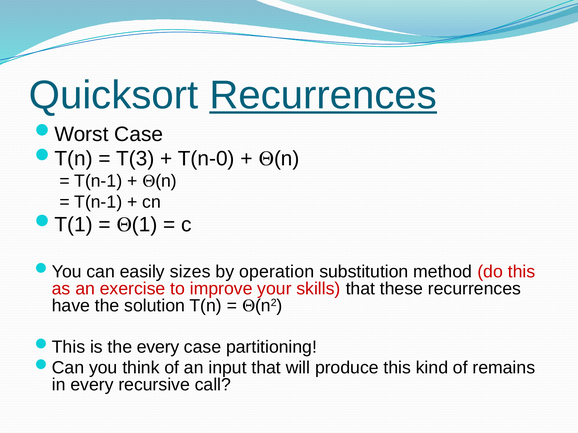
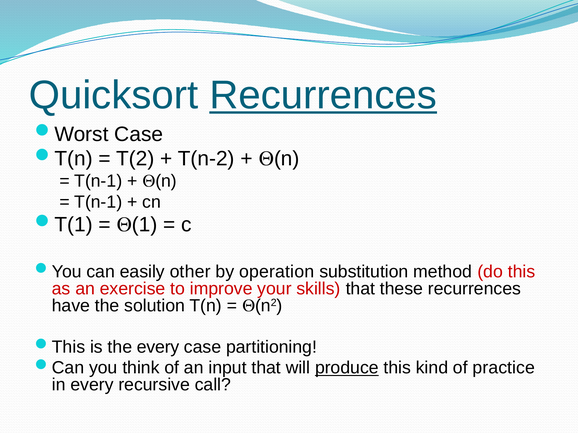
T(3: T(3 -> T(2
T(n-0: T(n-0 -> T(n-2
sizes: sizes -> other
produce underline: none -> present
remains: remains -> practice
